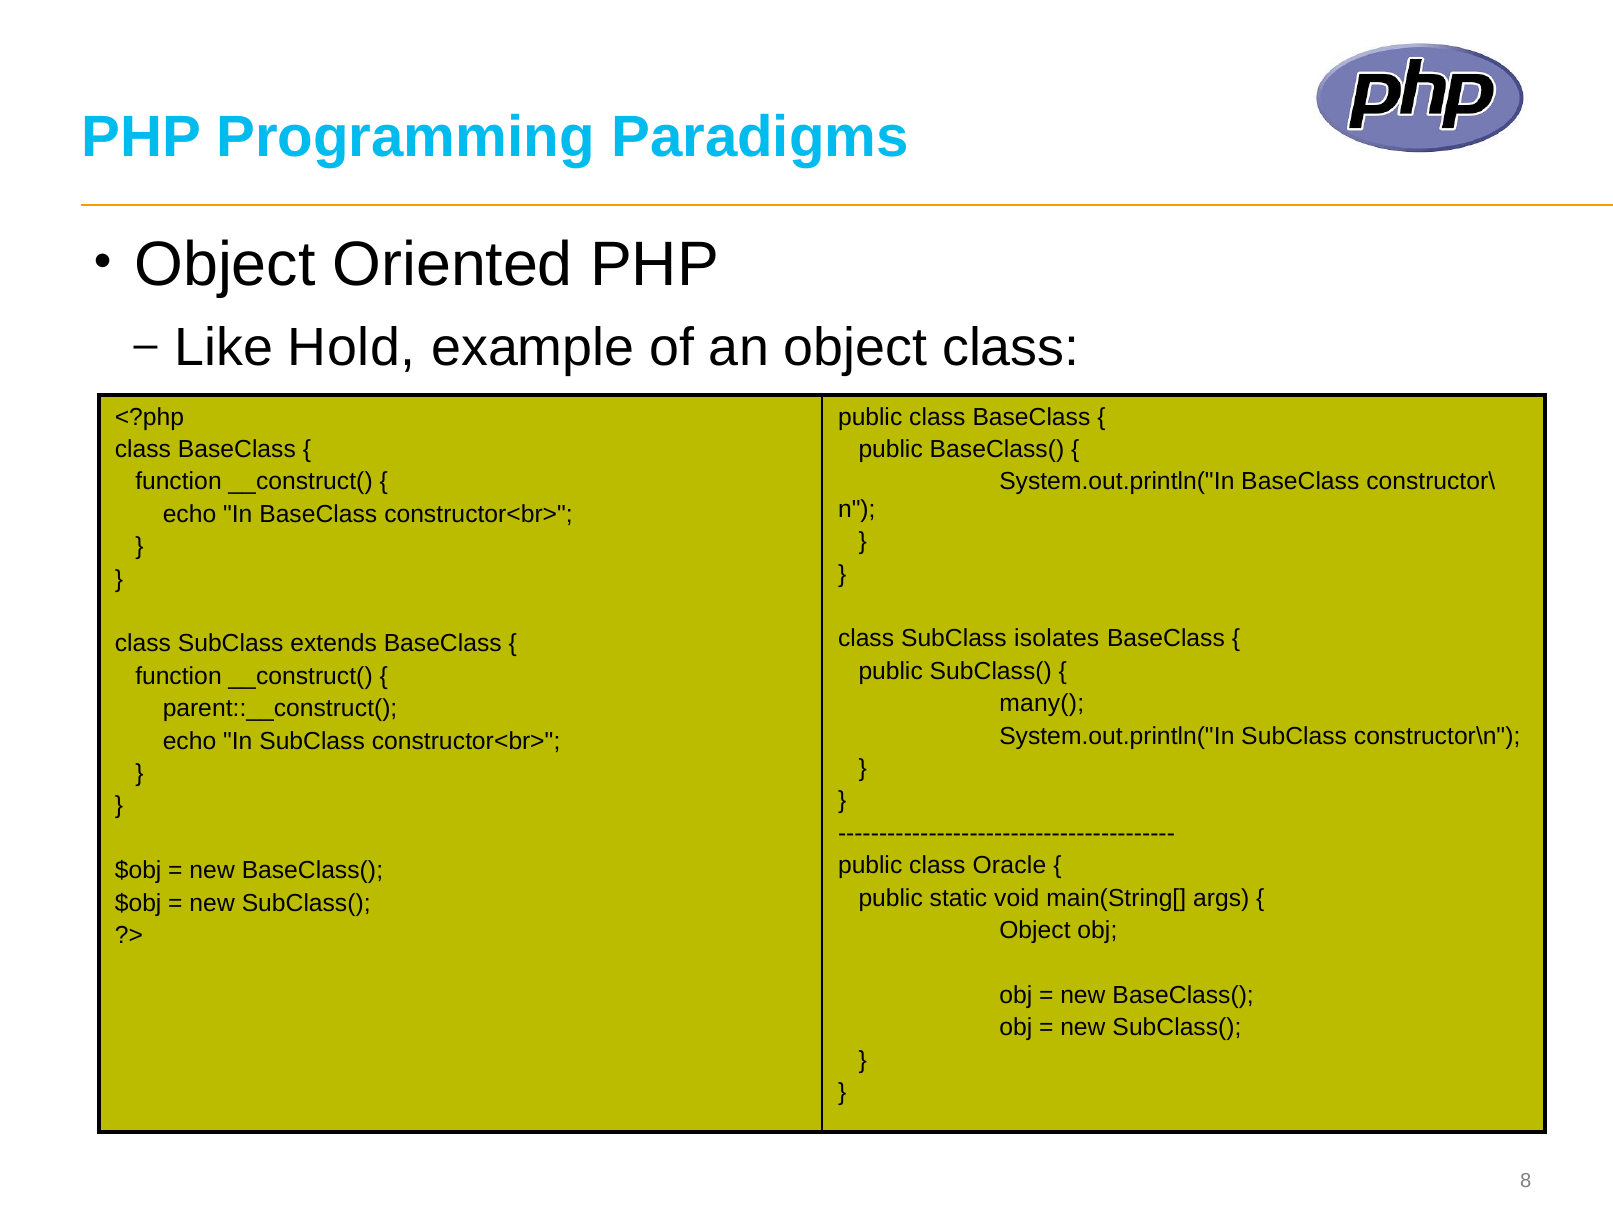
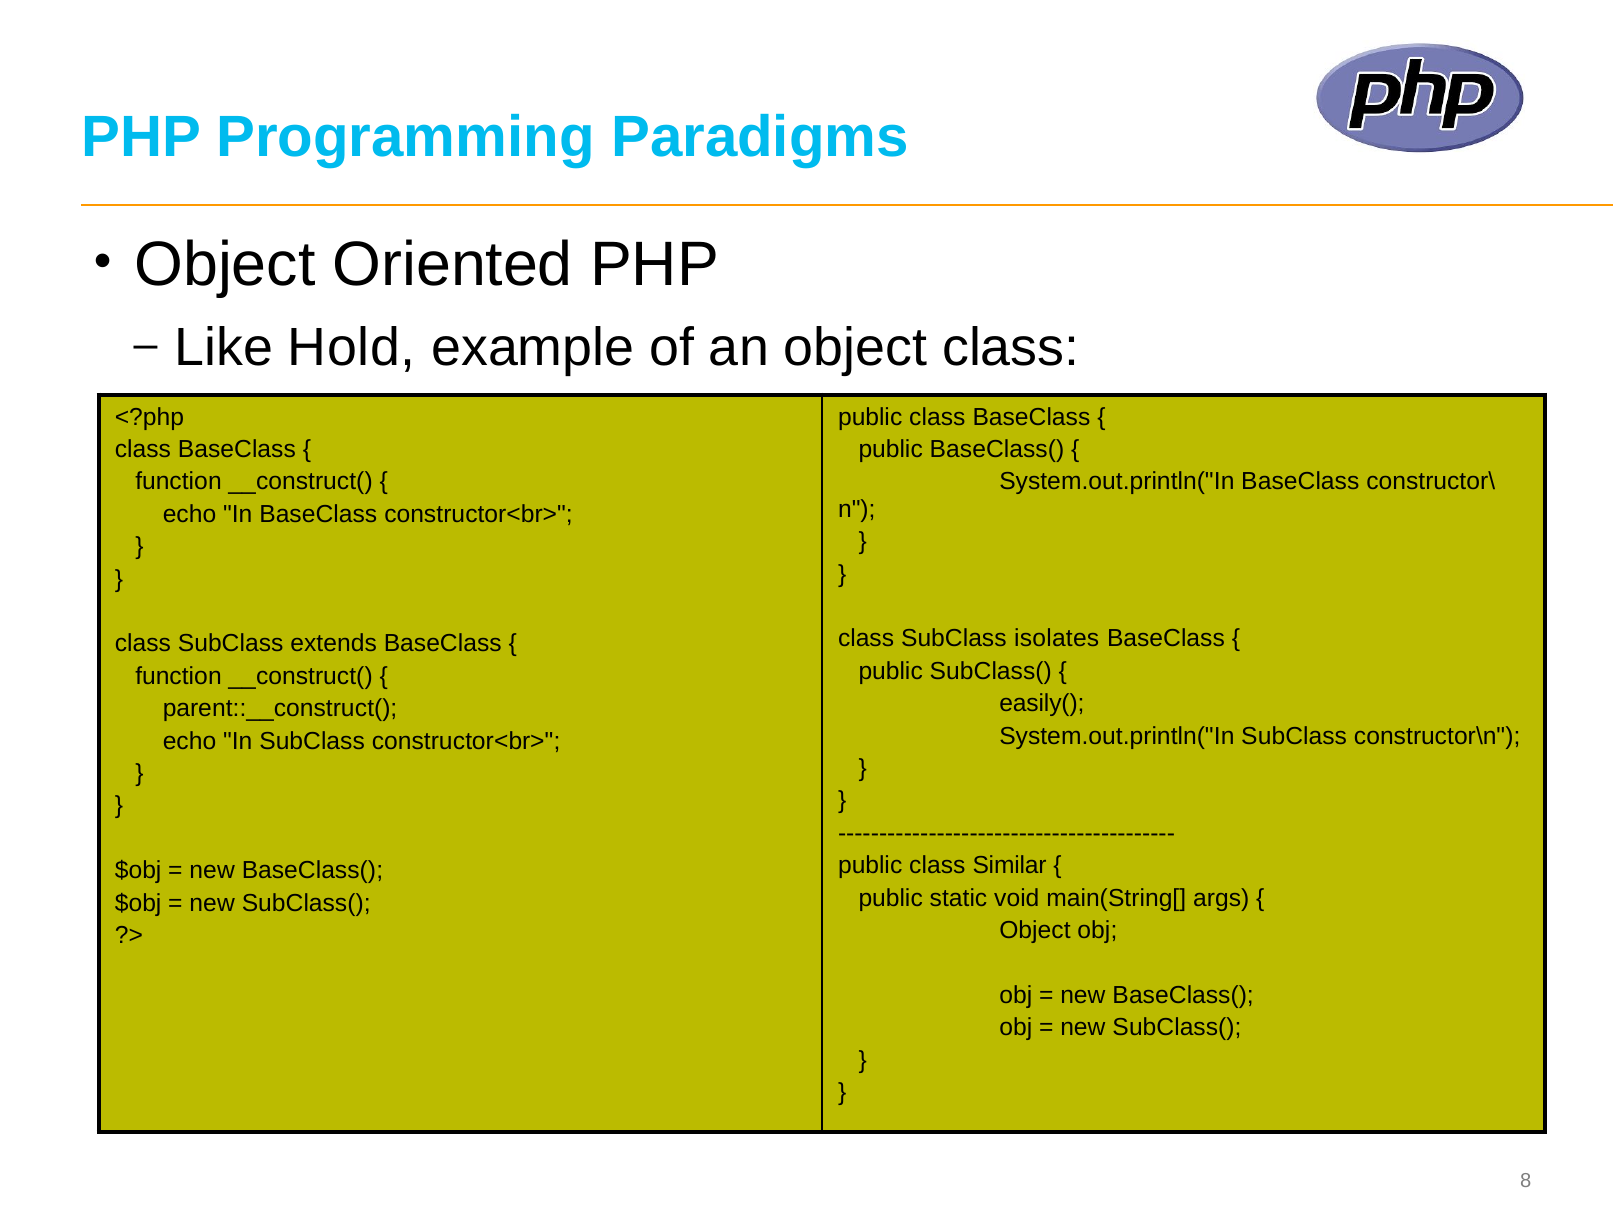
many(: many( -> easily(
Oracle: Oracle -> Similar
